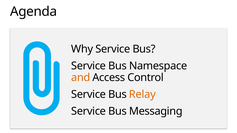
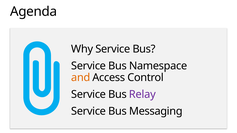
Relay colour: orange -> purple
